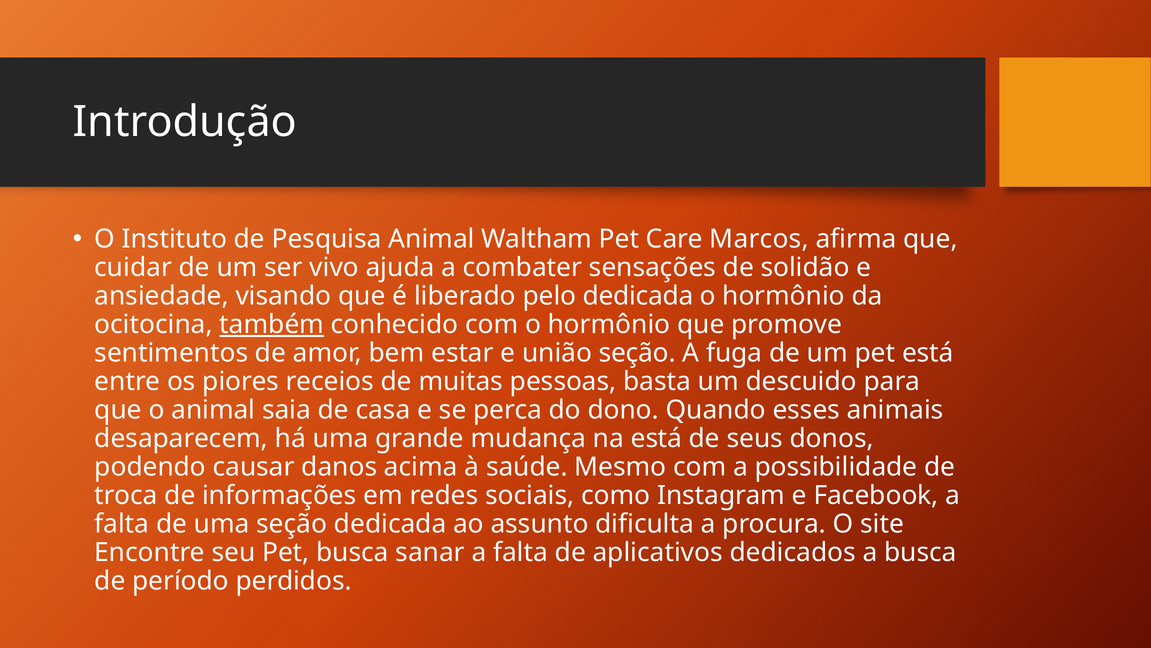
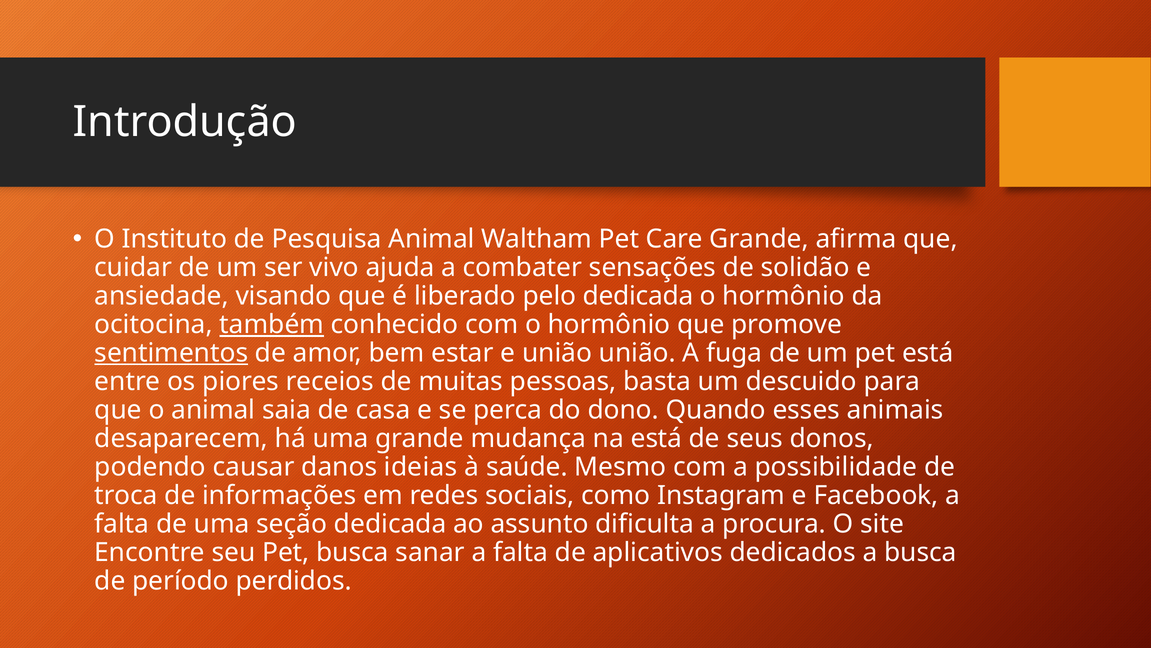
Care Marcos: Marcos -> Grande
sentimentos underline: none -> present
união seção: seção -> união
acima: acima -> ideias
